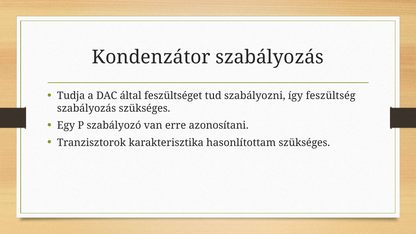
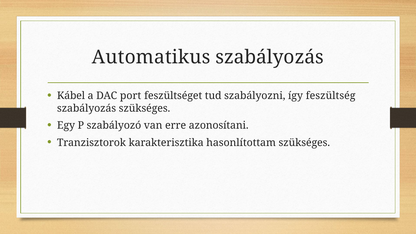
Kondenzátor: Kondenzátor -> Automatikus
Tudja: Tudja -> Kábel
által: által -> port
